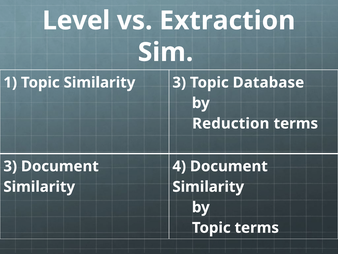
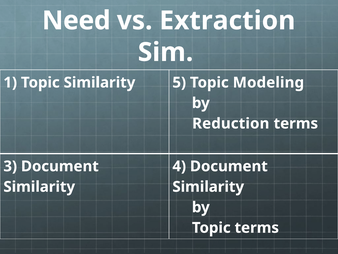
Level: Level -> Need
Similarity 3: 3 -> 5
Database: Database -> Modeling
